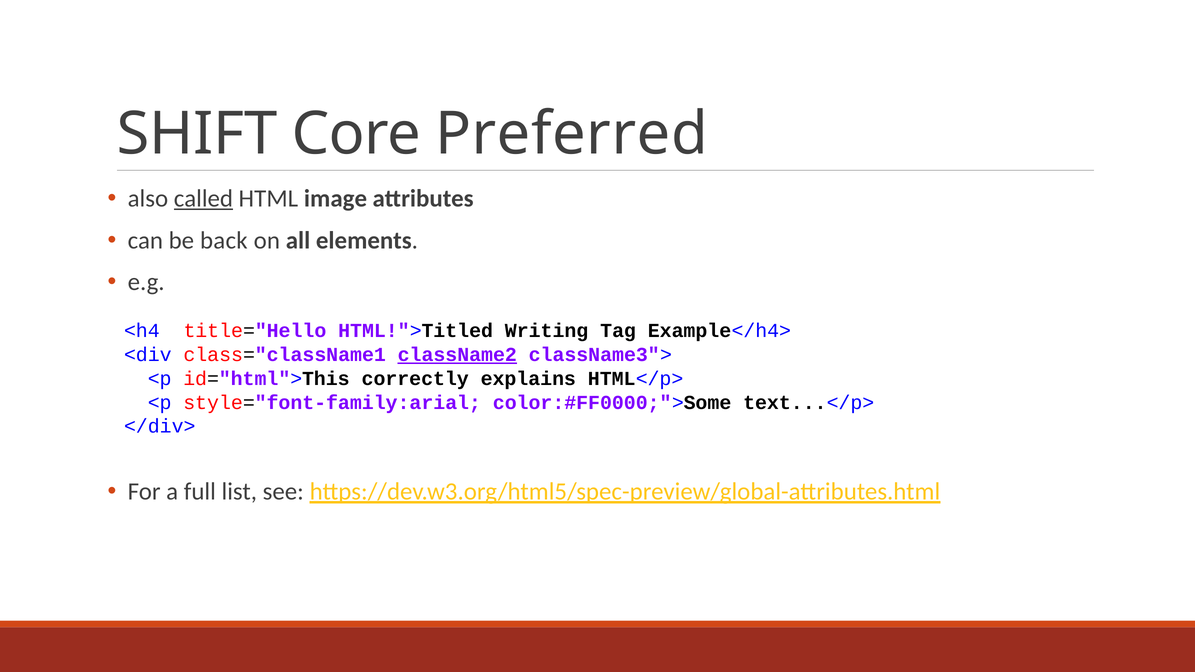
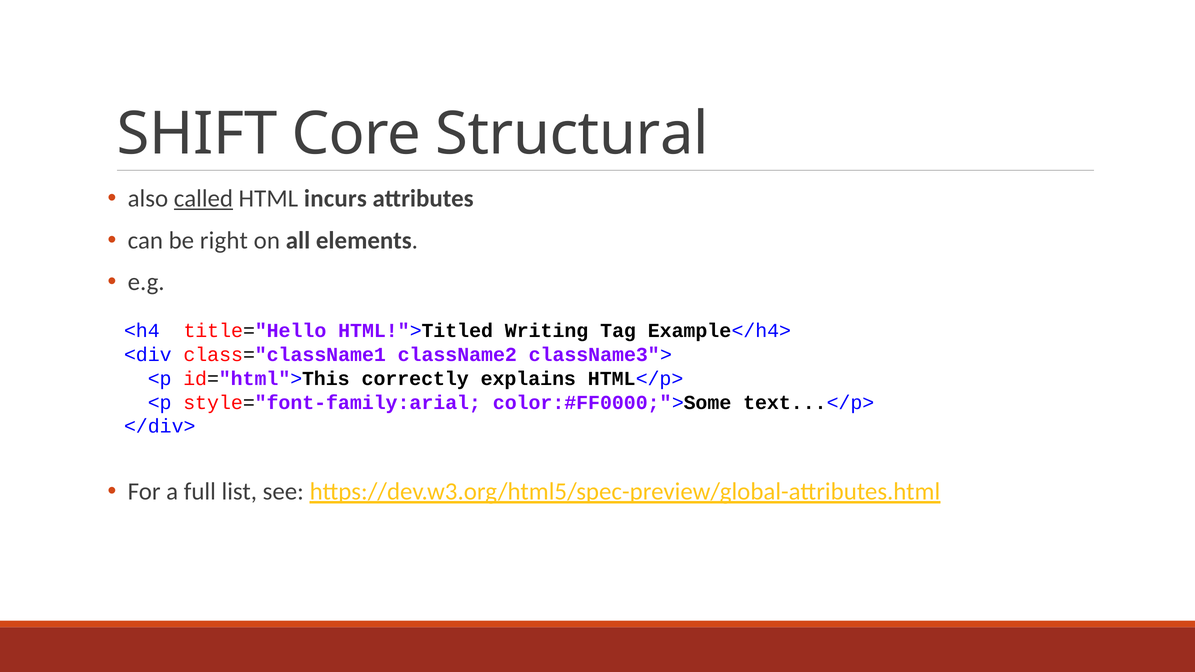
Preferred: Preferred -> Structural
image: image -> incurs
back: back -> right
className2 underline: present -> none
